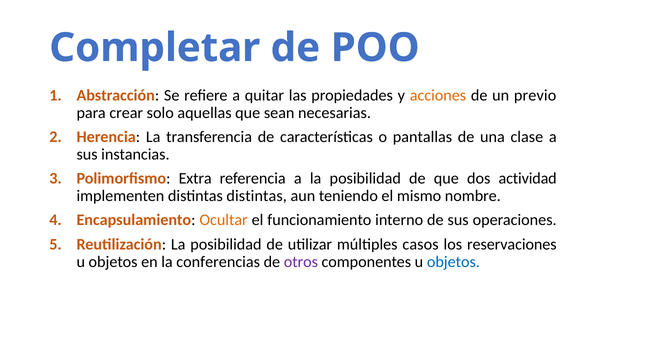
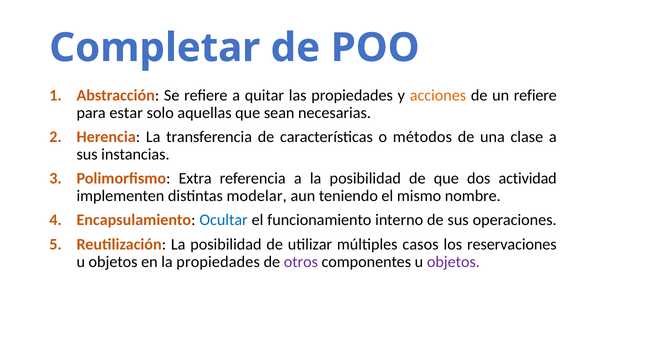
un previo: previo -> refiere
crear: crear -> estar
pantallas: pantallas -> métodos
distintas distintas: distintas -> modelar
Ocultar colour: orange -> blue
la conferencias: conferencias -> propiedades
objetos at (453, 262) colour: blue -> purple
